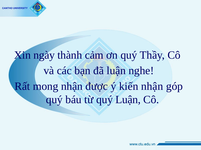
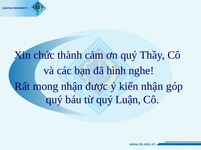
ngày: ngày -> chức
đã luận: luận -> hình
